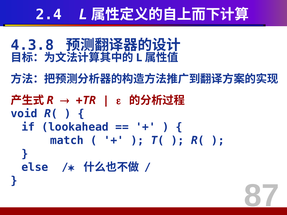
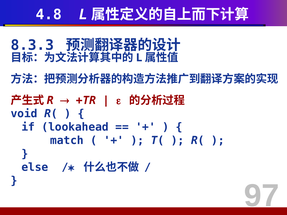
2.4: 2.4 -> 4.8
4.3.8: 4.3.8 -> 8.3.3
87: 87 -> 97
